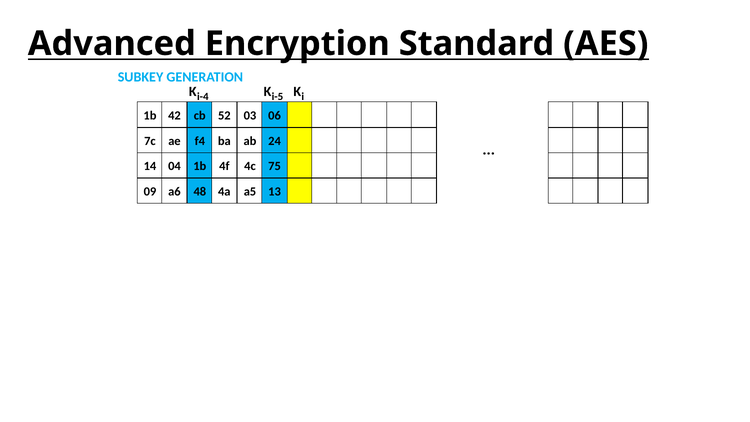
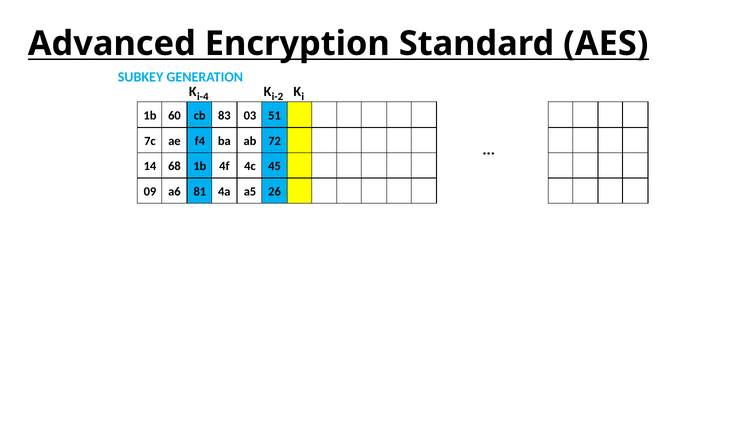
i-5: i-5 -> i-2
42: 42 -> 60
52: 52 -> 83
06: 06 -> 51
24: 24 -> 72
04: 04 -> 68
75: 75 -> 45
48: 48 -> 81
13: 13 -> 26
